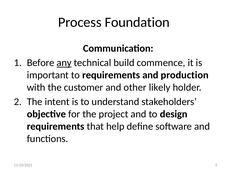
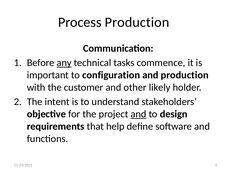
Process Foundation: Foundation -> Production
build: build -> tasks
to requirements: requirements -> configuration
and at (138, 114) underline: none -> present
